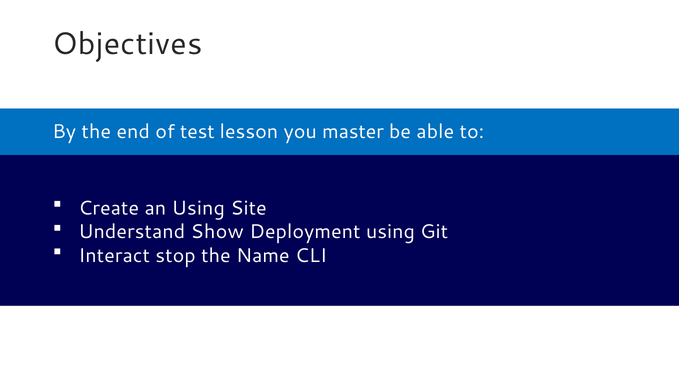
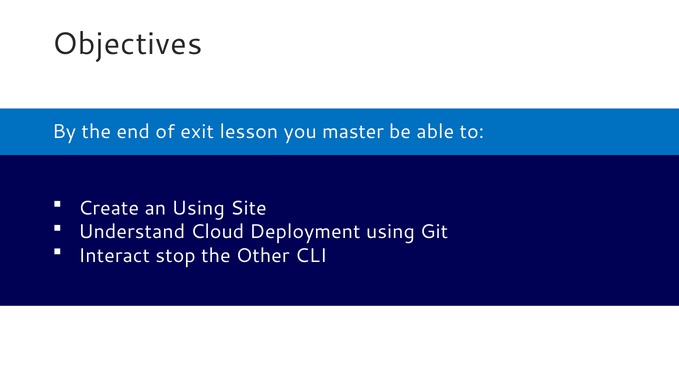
test: test -> exit
Show: Show -> Cloud
Name: Name -> Other
